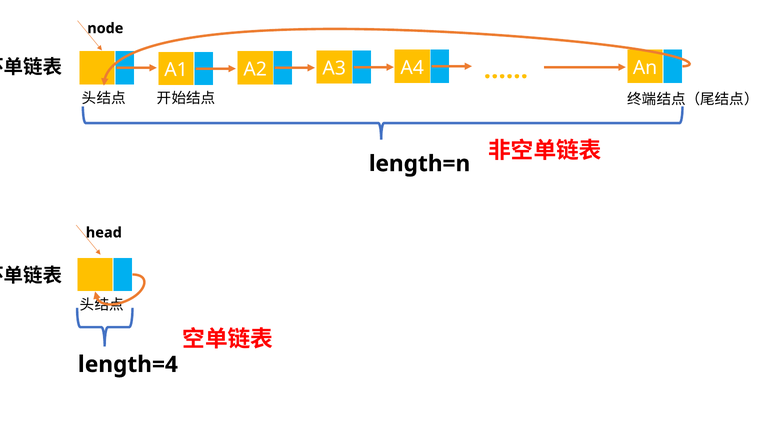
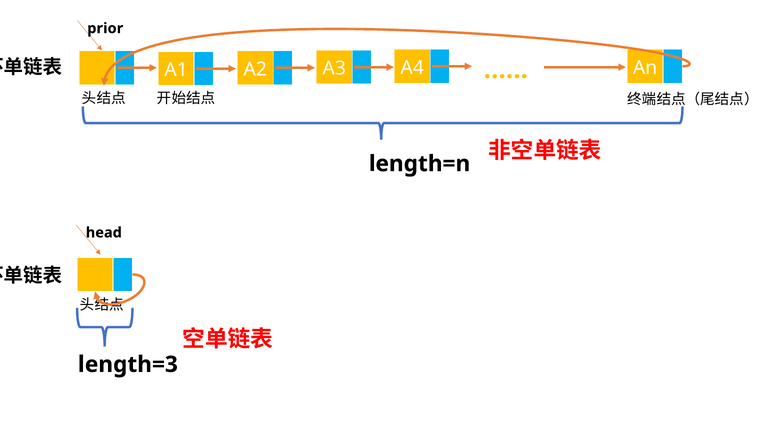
node: node -> prior
length=4: length=4 -> length=3
